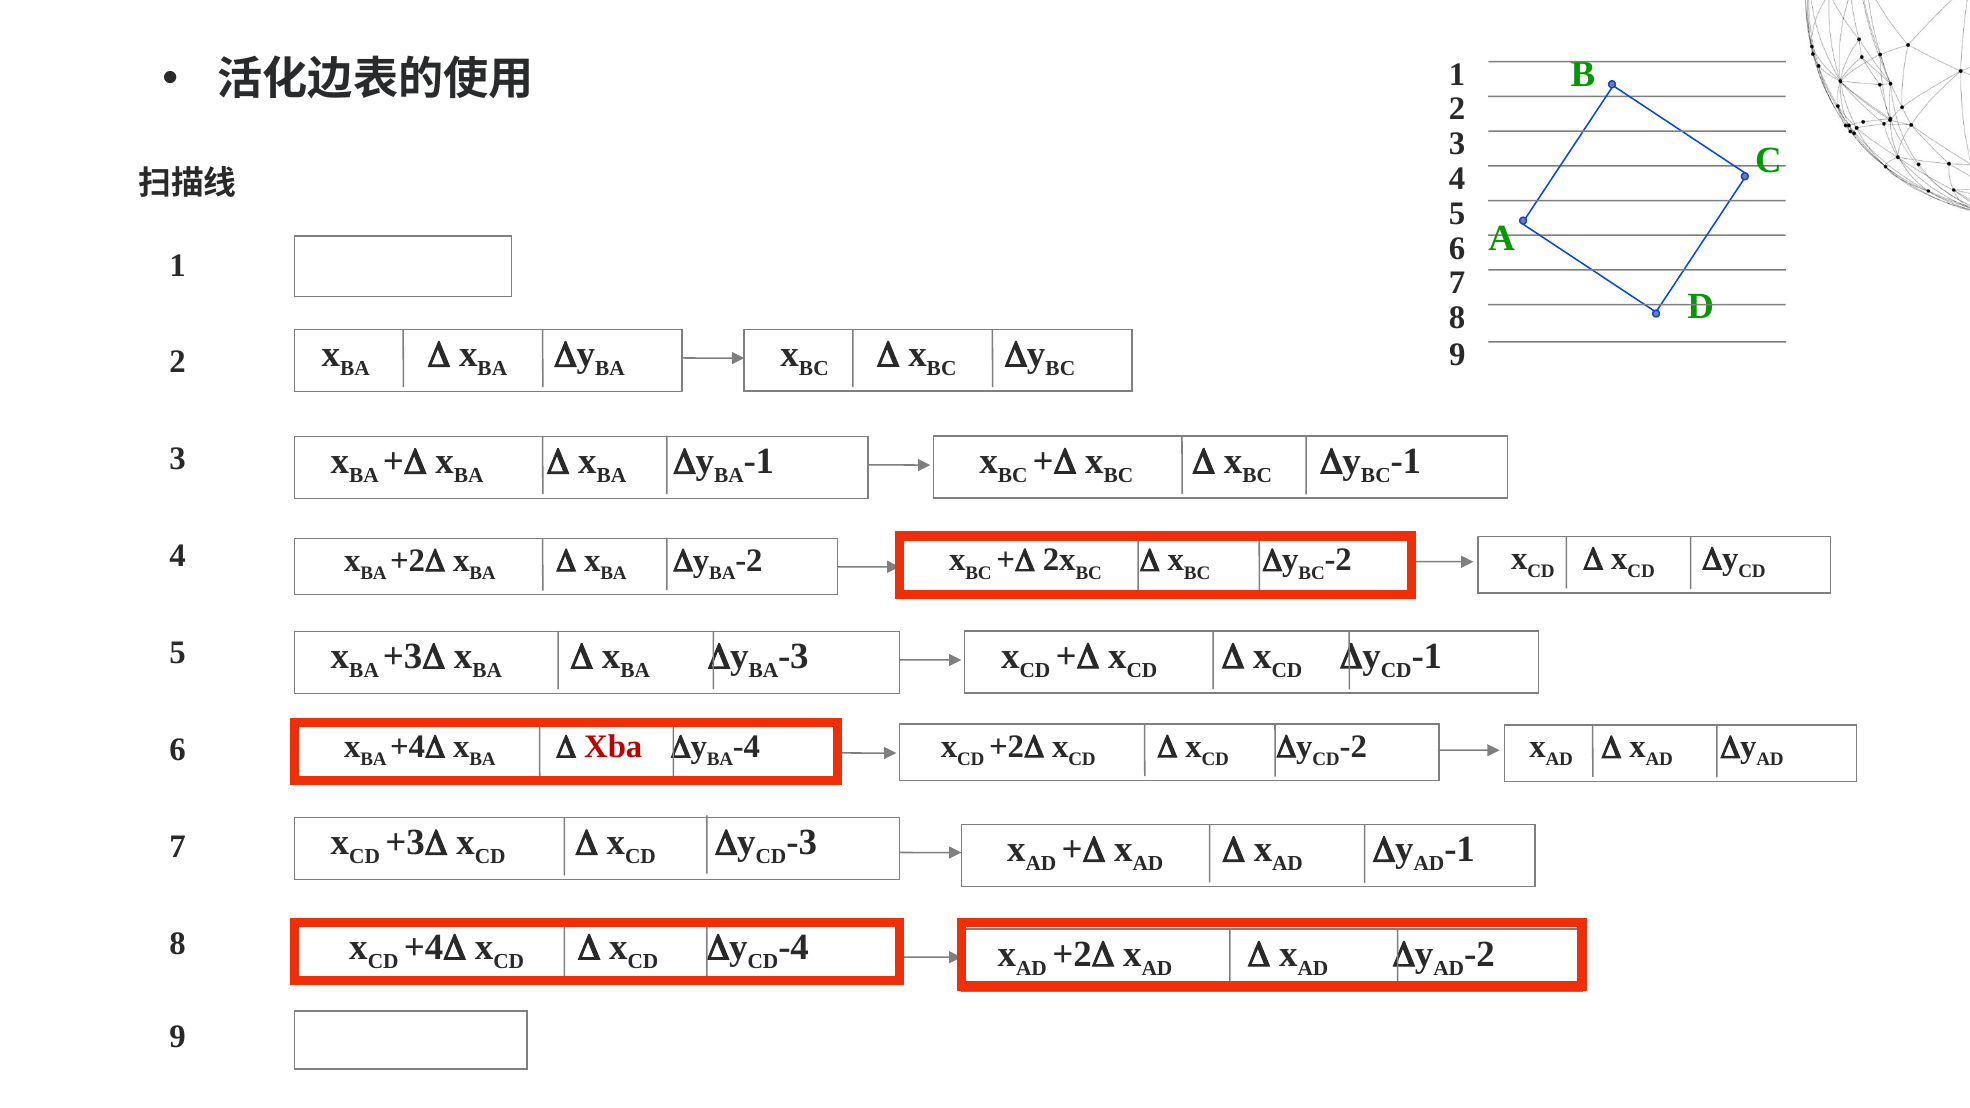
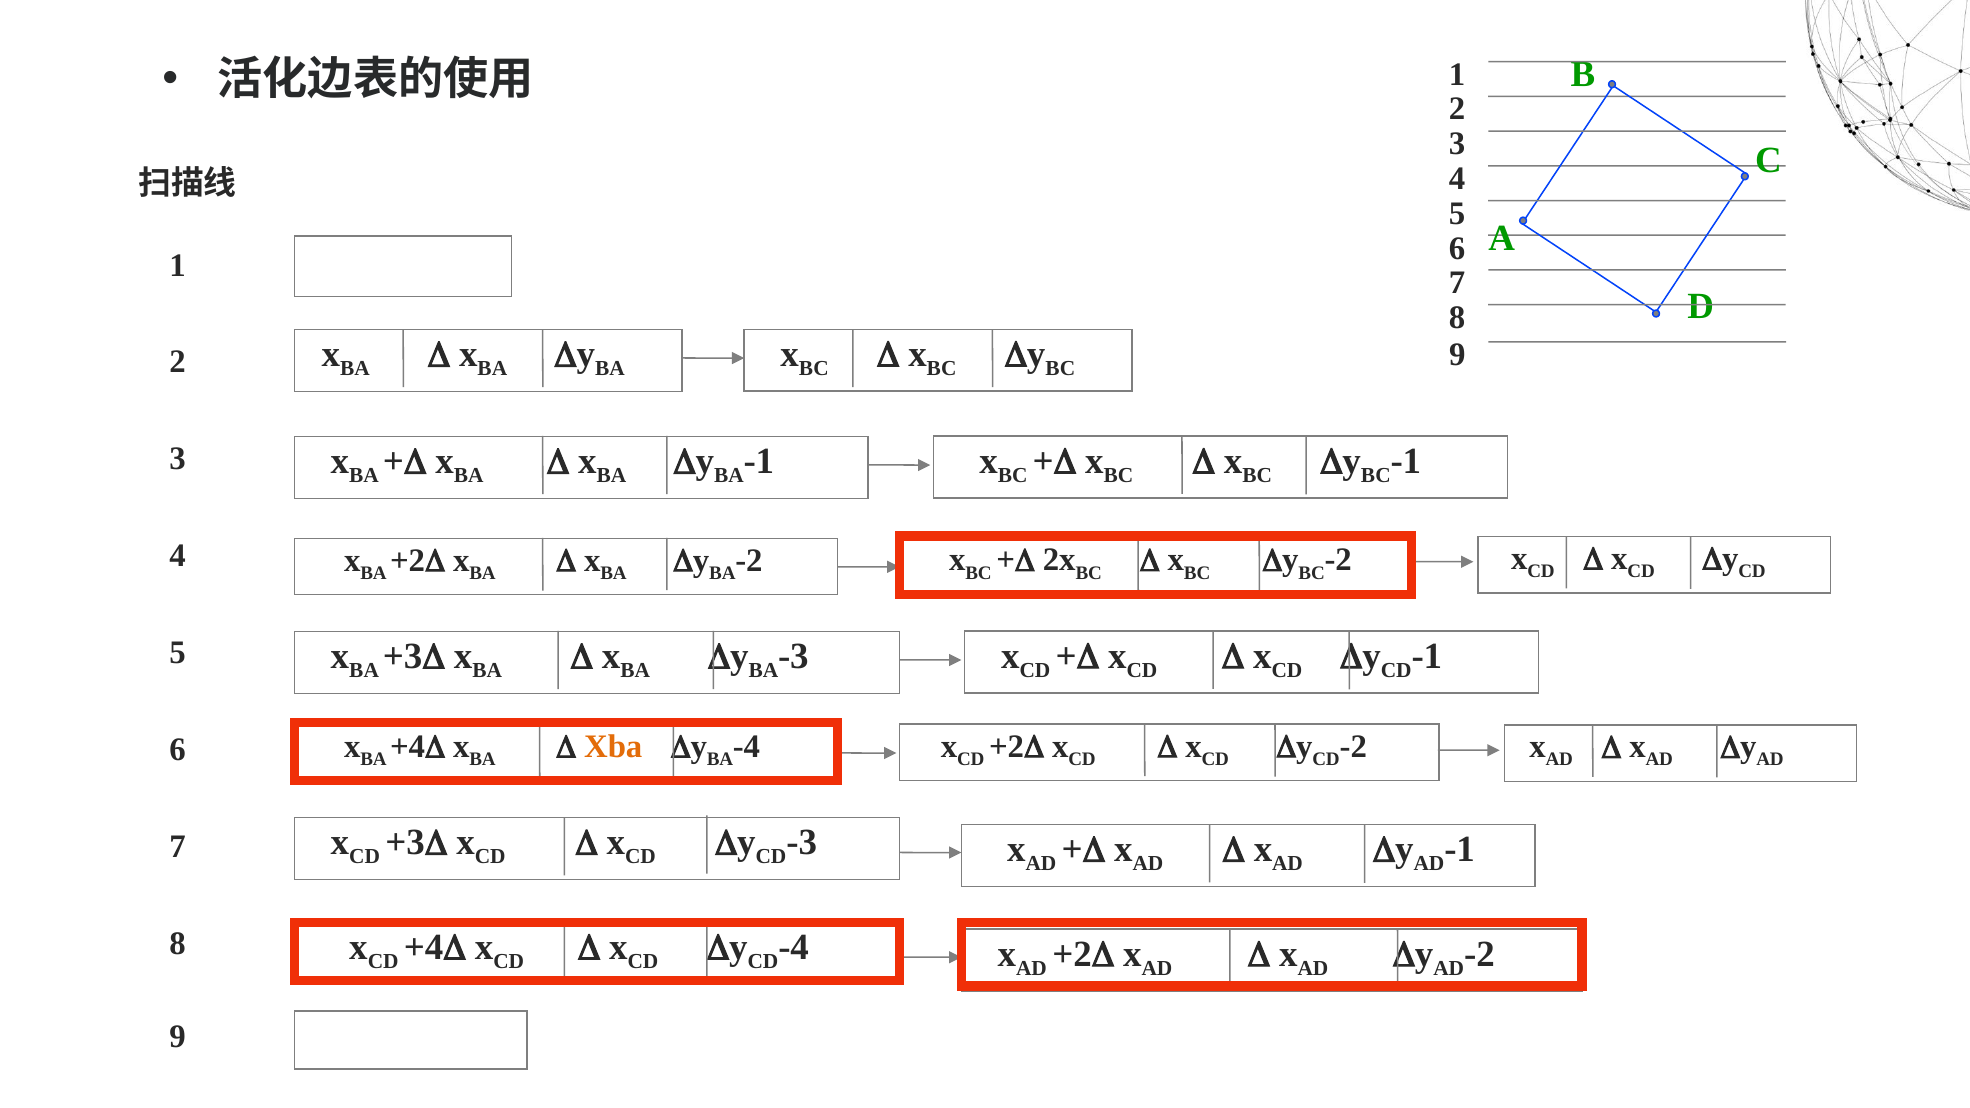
Xba colour: red -> orange
